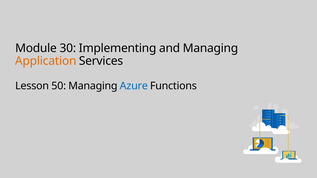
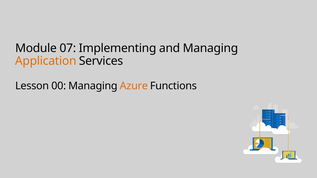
30: 30 -> 07
50: 50 -> 00
Azure colour: blue -> orange
